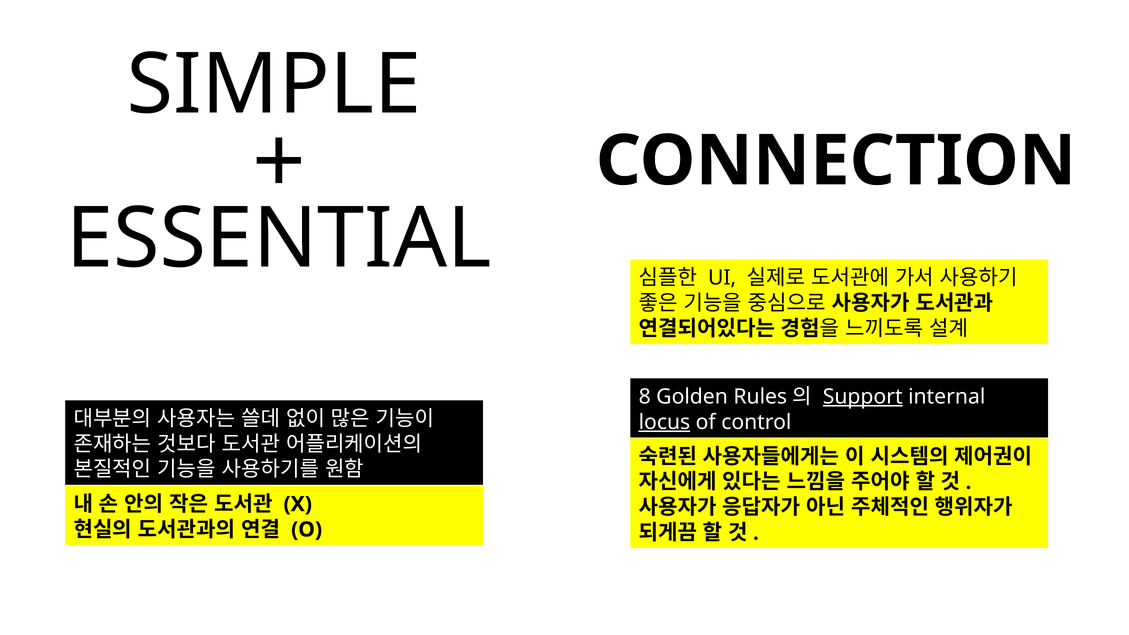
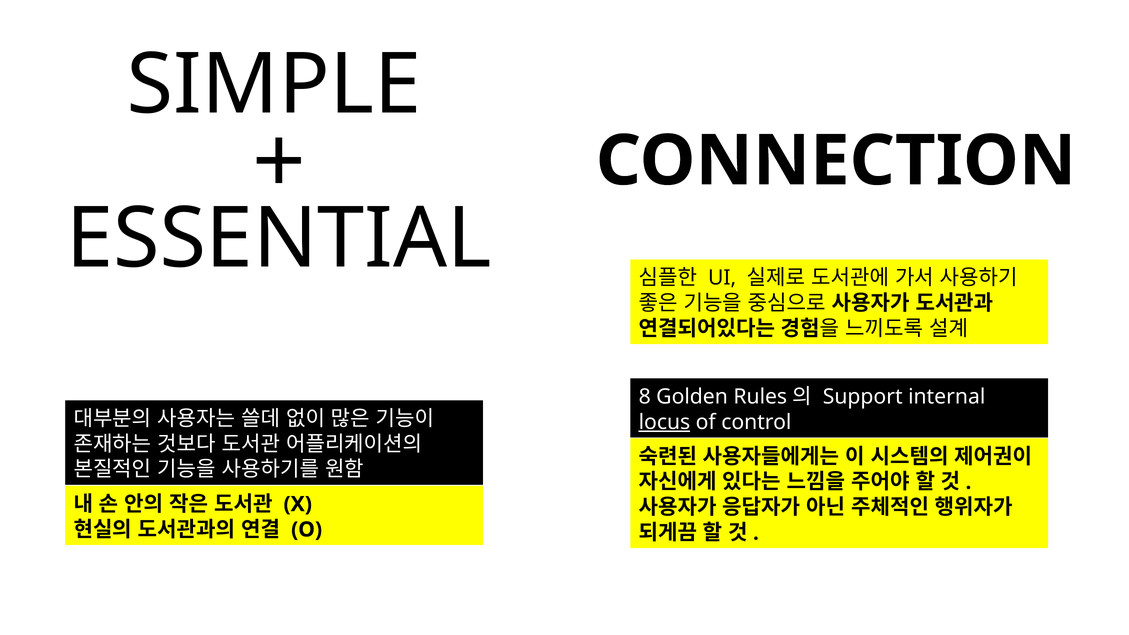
Support underline: present -> none
